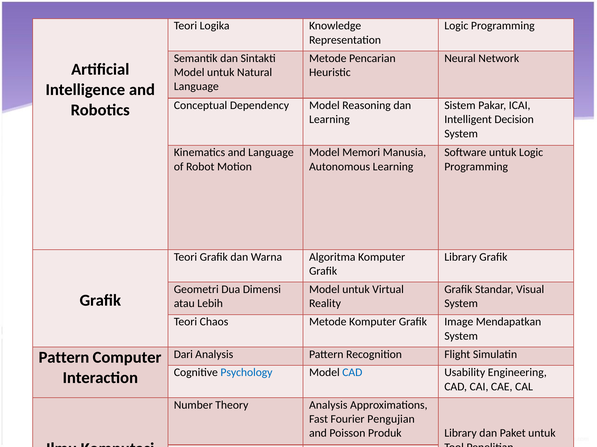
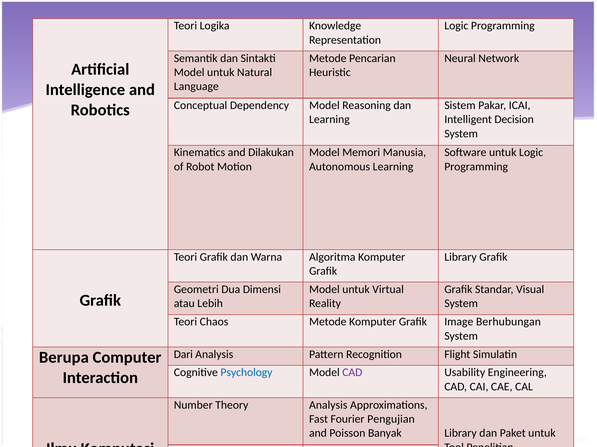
and Language: Language -> Dilakukan
Mendapatkan: Mendapatkan -> Berhubungan
Pattern at (64, 358): Pattern -> Berupa
CAD at (352, 373) colour: blue -> purple
Produk: Produk -> Banyak
